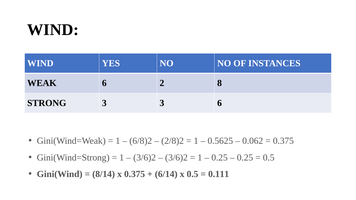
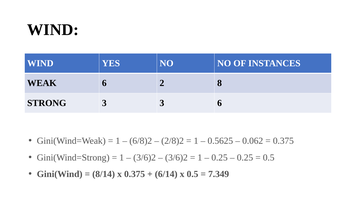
0.111: 0.111 -> 7.349
